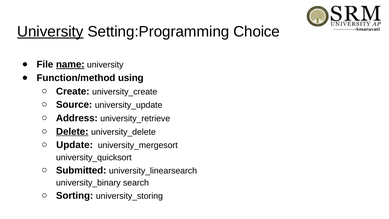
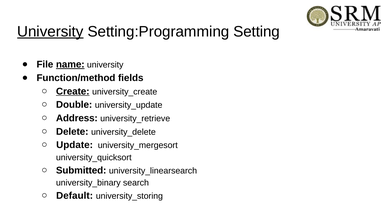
Choice: Choice -> Setting
using: using -> fields
Create underline: none -> present
Source: Source -> Double
Delete underline: present -> none
Sorting: Sorting -> Default
